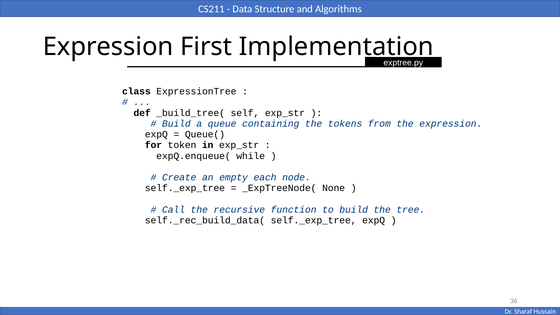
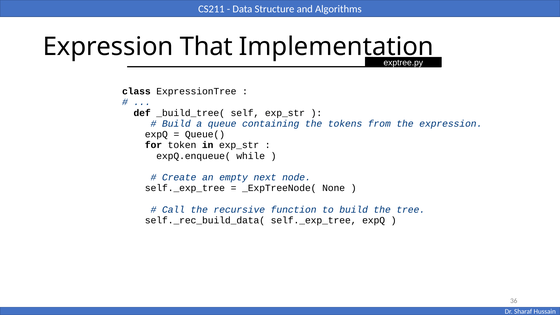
First: First -> That
each: each -> next
